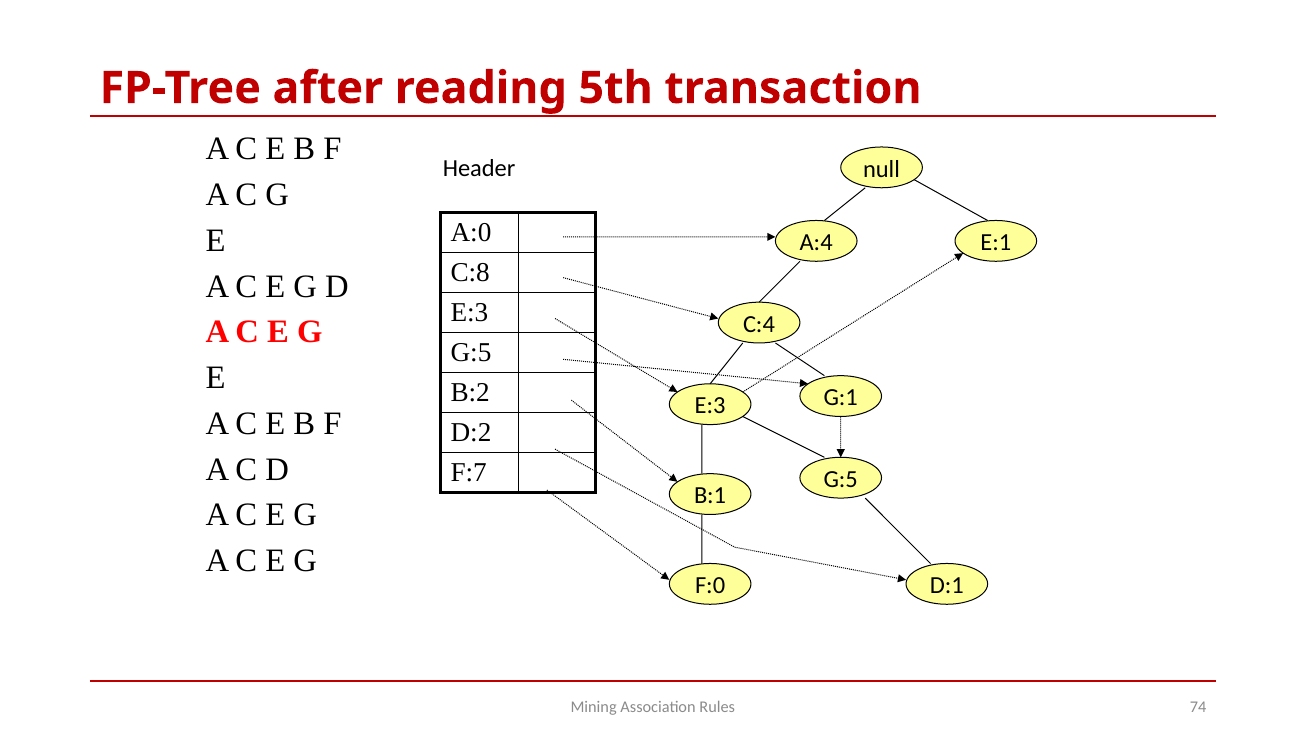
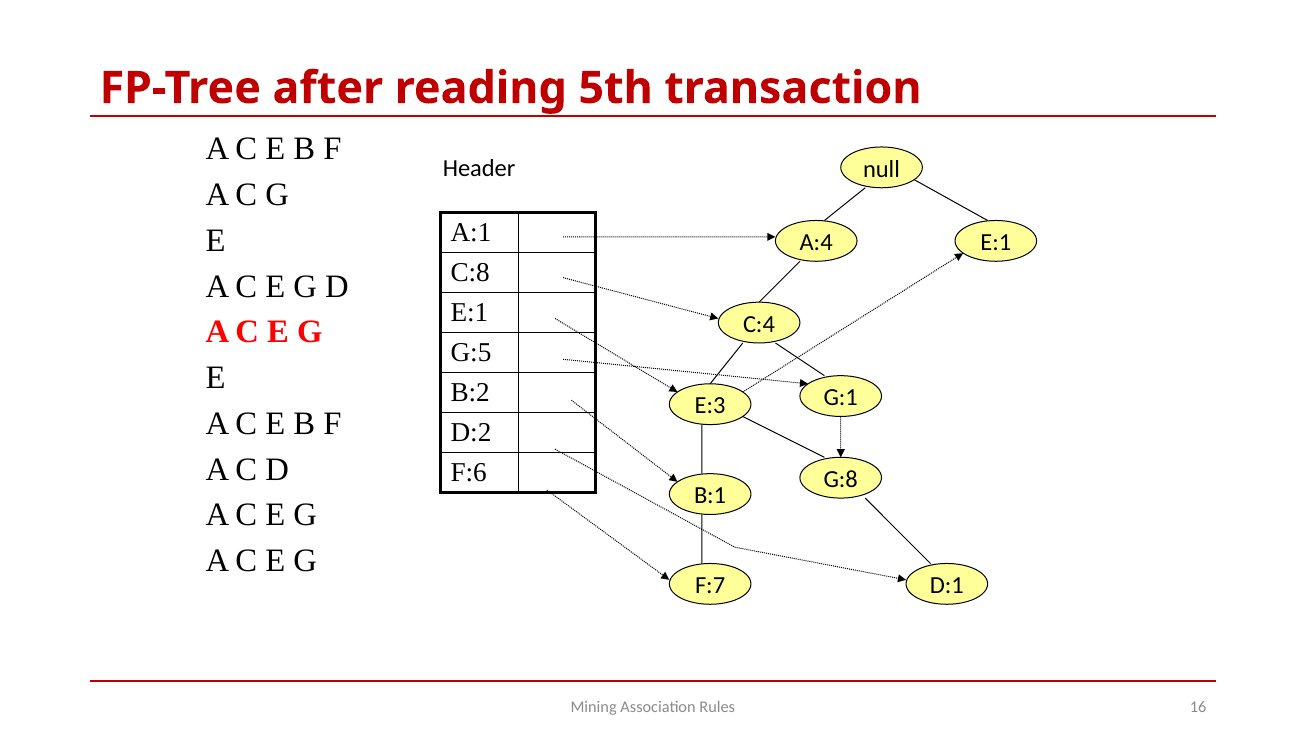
A:0: A:0 -> A:1
E:3 at (469, 313): E:3 -> E:1
F:7: F:7 -> F:6
G:5 at (841, 479): G:5 -> G:8
F:0: F:0 -> F:7
74: 74 -> 16
